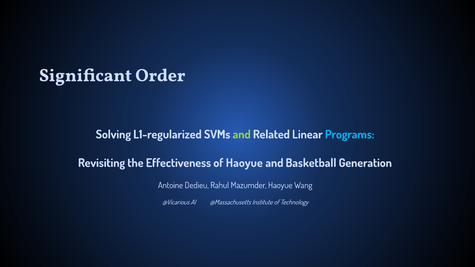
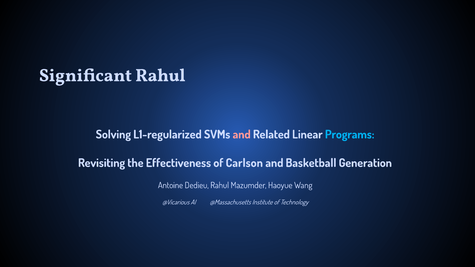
Significant Order: Order -> Rahul
and at (242, 135) colour: light green -> pink
of Haoyue: Haoyue -> Carlson
